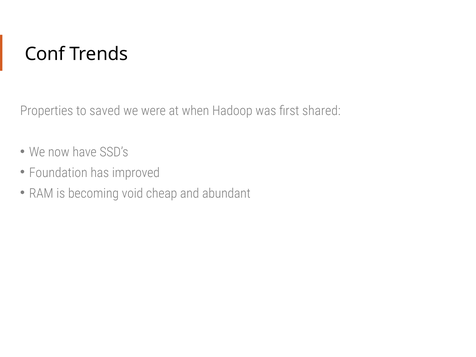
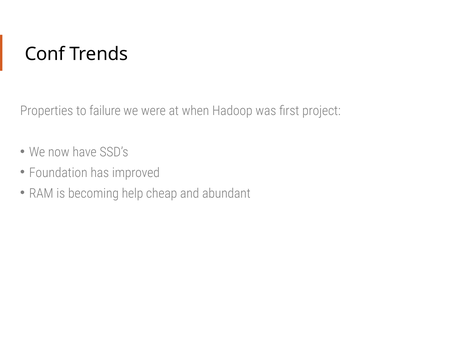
saved: saved -> failure
shared: shared -> project
void: void -> help
